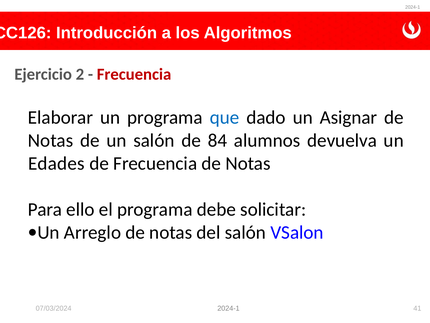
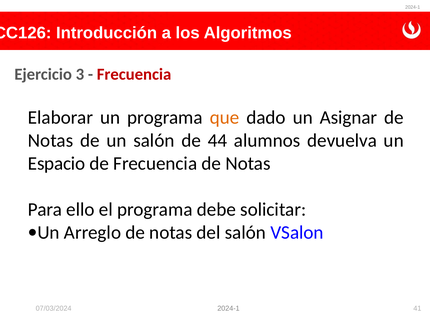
2: 2 -> 3
que colour: blue -> orange
84: 84 -> 44
Edades: Edades -> Espacio
